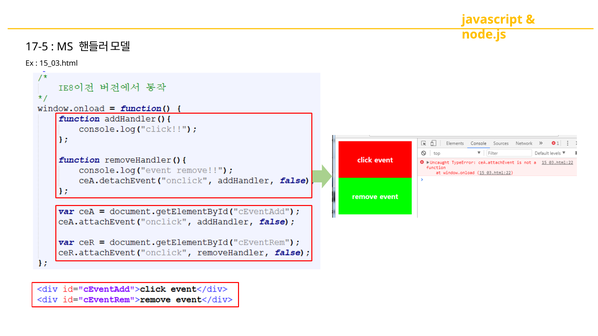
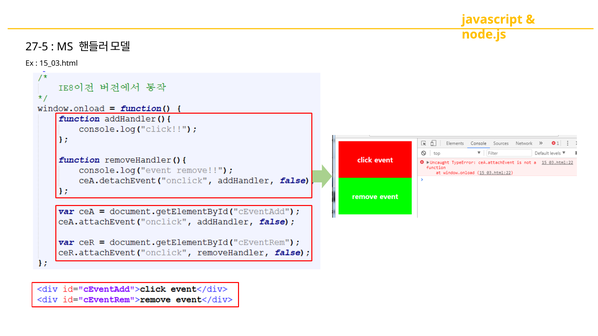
17-5: 17-5 -> 27-5
